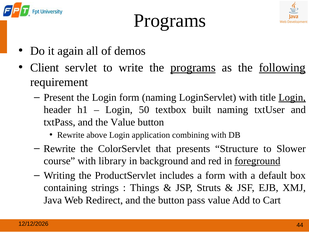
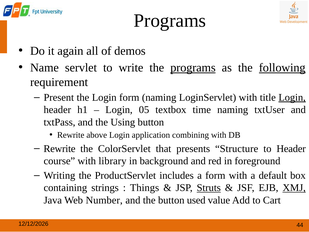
Client: Client -> Name
50: 50 -> 05
built: built -> time
the Value: Value -> Using
to Slower: Slower -> Header
foreground underline: present -> none
Struts underline: none -> present
XMJ underline: none -> present
Redirect: Redirect -> Number
pass: pass -> used
